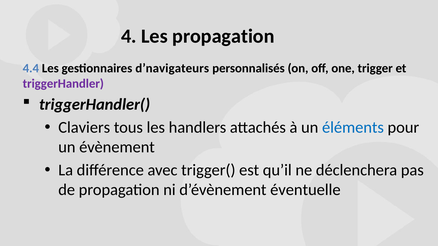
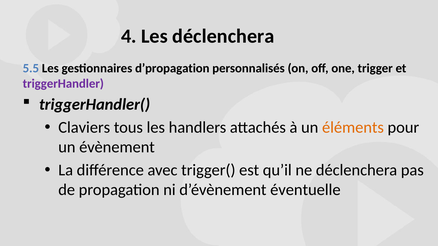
Les propagation: propagation -> déclenchera
4.4: 4.4 -> 5.5
d’navigateurs: d’navigateurs -> d’propagation
éléments colour: blue -> orange
